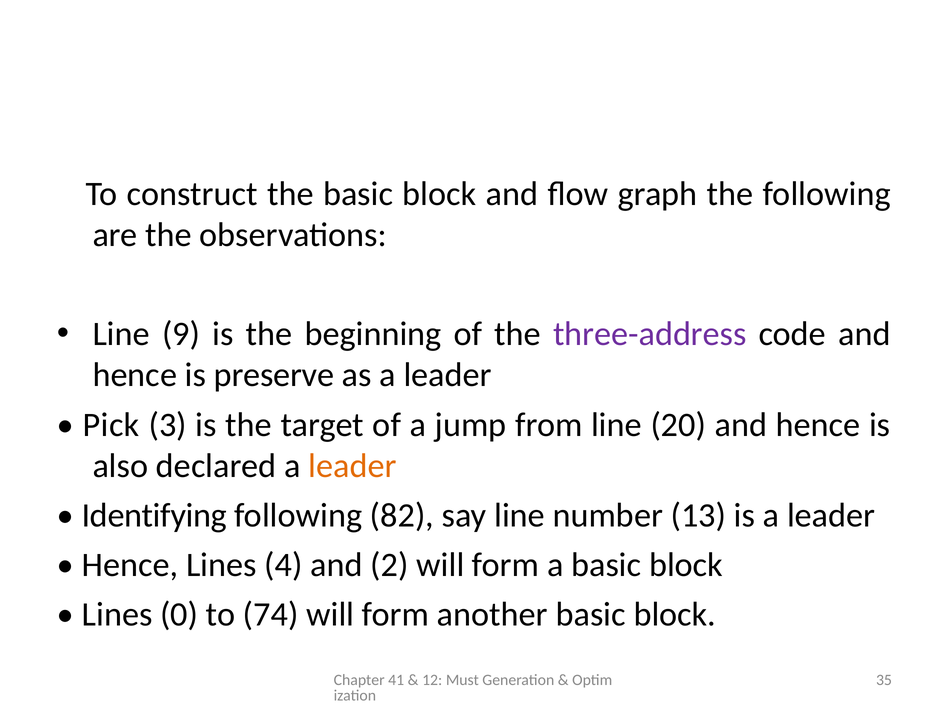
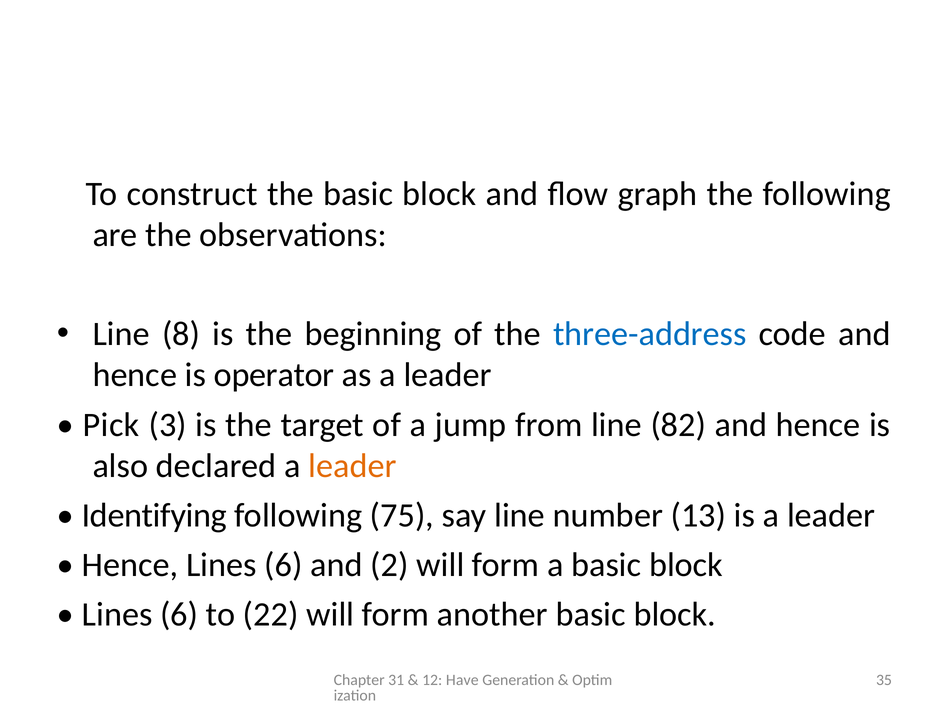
9: 9 -> 8
three-address colour: purple -> blue
preserve: preserve -> operator
20: 20 -> 82
82: 82 -> 75
Hence Lines 4: 4 -> 6
0 at (179, 614): 0 -> 6
74: 74 -> 22
41: 41 -> 31
Must: Must -> Have
